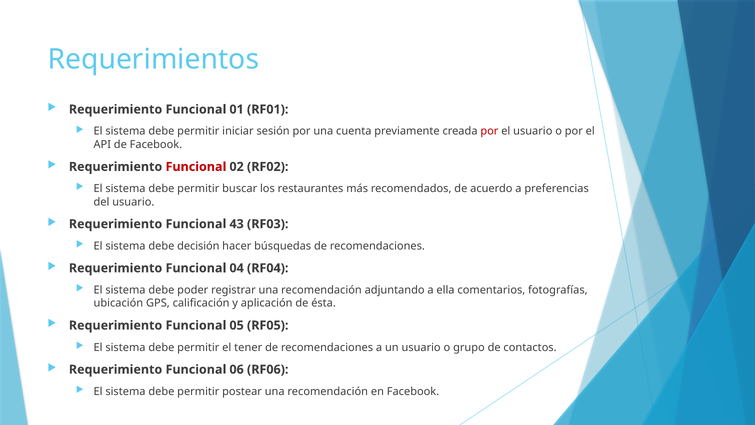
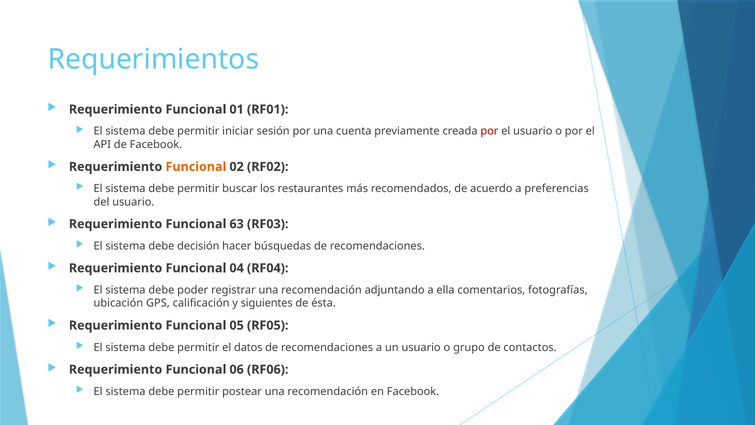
Funcional at (196, 167) colour: red -> orange
43: 43 -> 63
aplicación: aplicación -> siguientes
tener: tener -> datos
